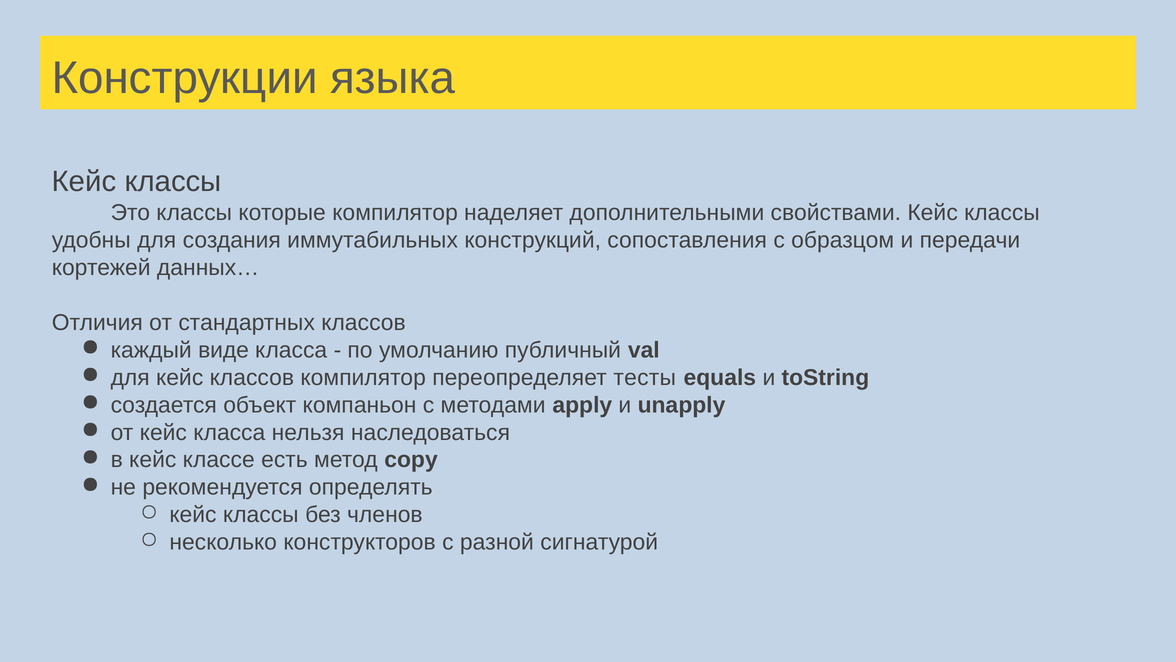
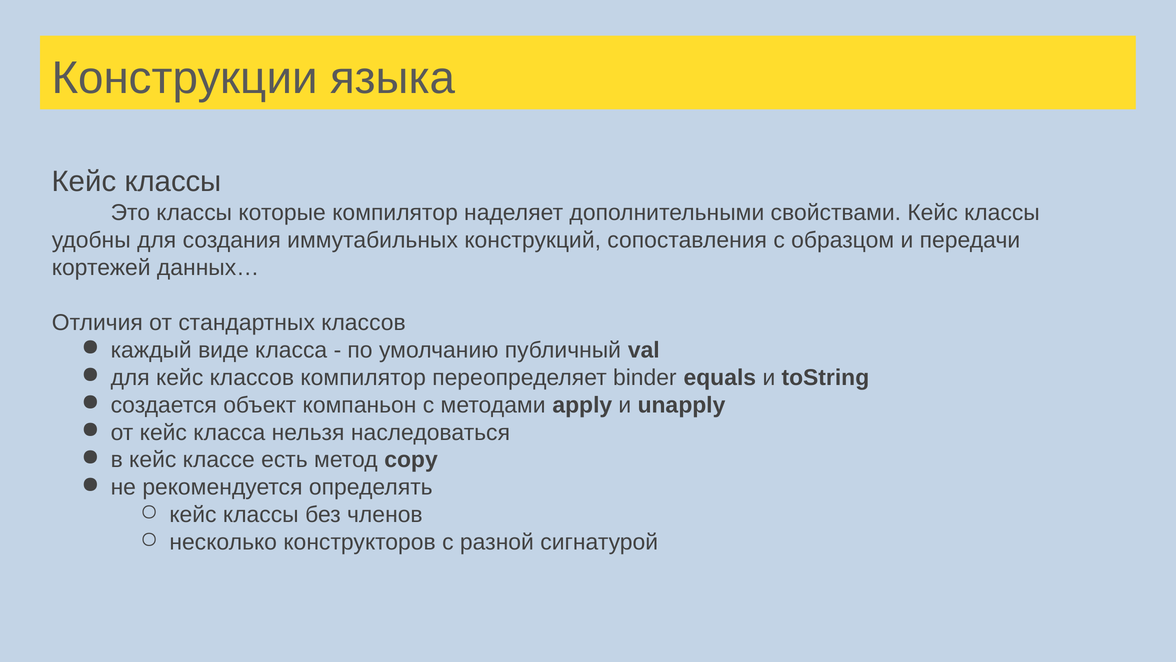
тесты: тесты -> binder
